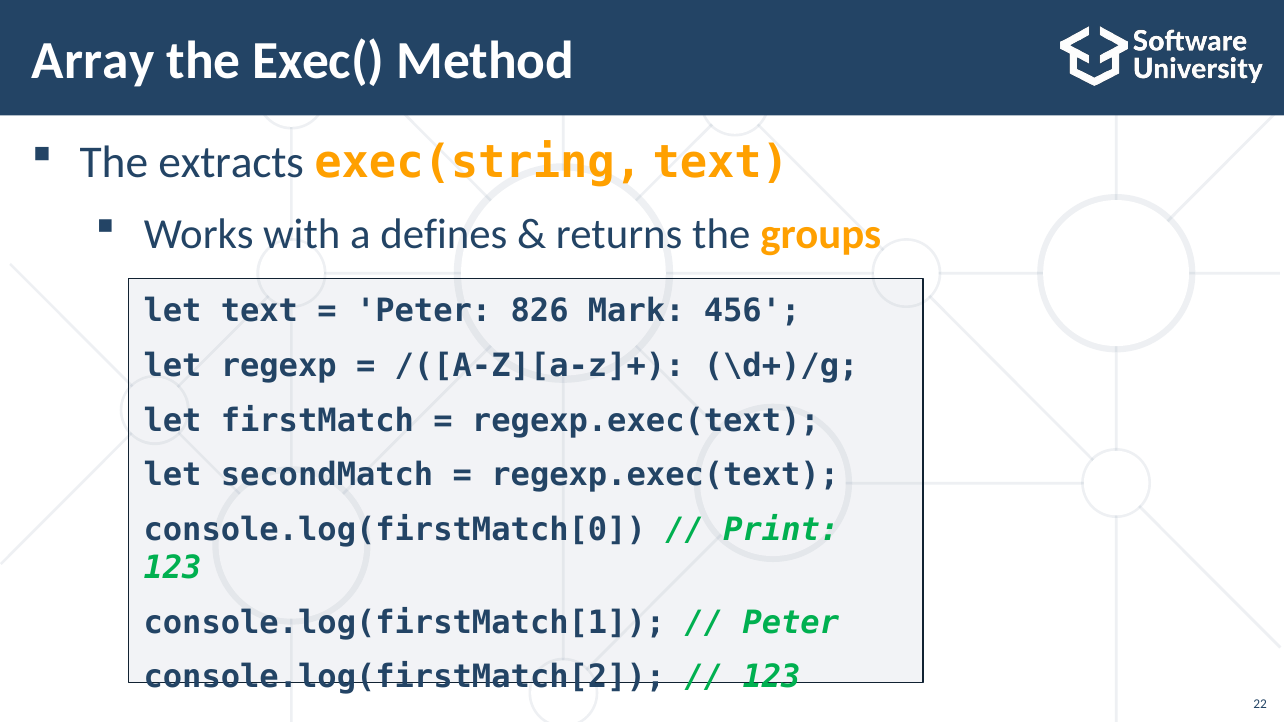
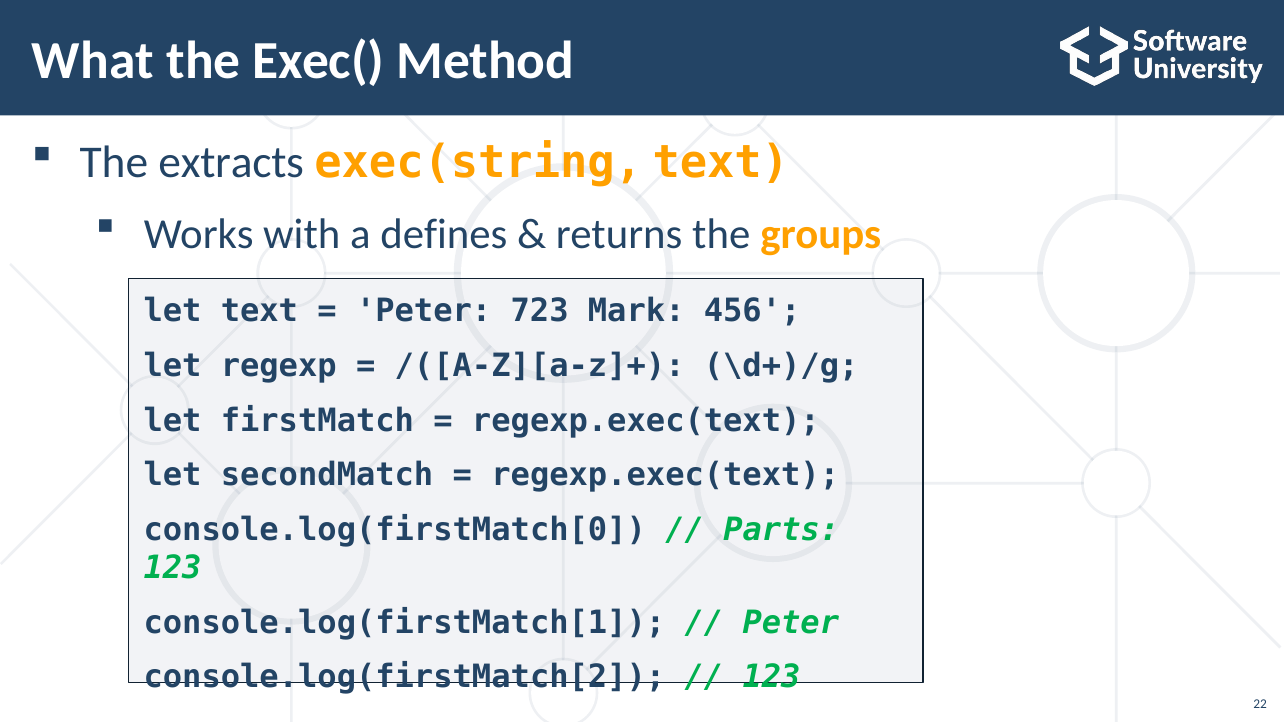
Array: Array -> What
826: 826 -> 723
Print: Print -> Parts
